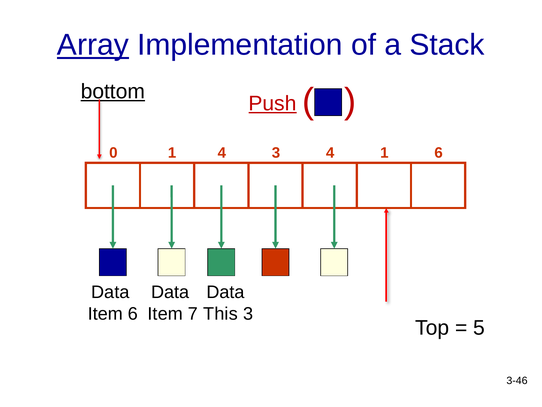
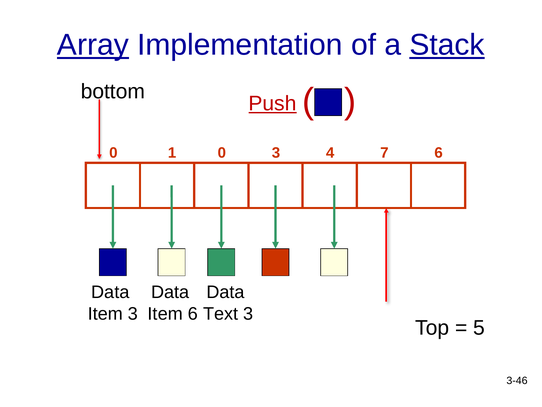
Stack underline: none -> present
bottom underline: present -> none
1 4: 4 -> 0
4 1: 1 -> 7
Item 6: 6 -> 3
Item 7: 7 -> 6
This: This -> Text
